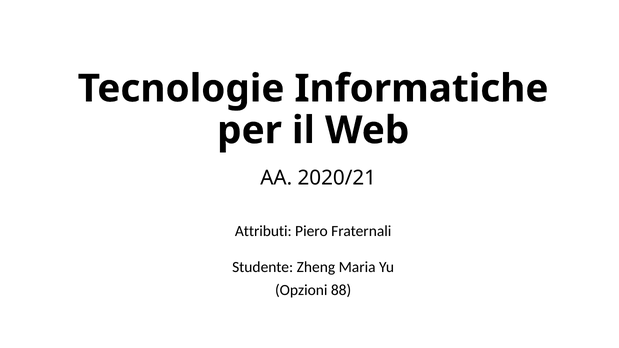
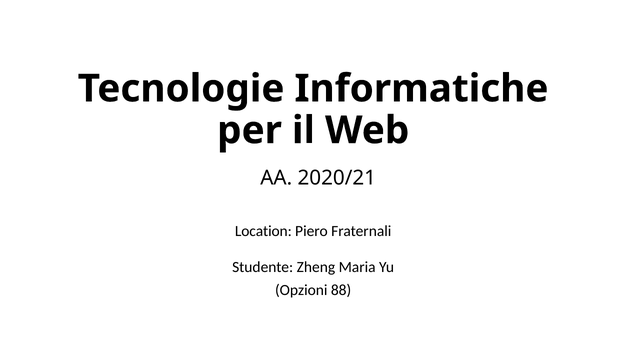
Attributi: Attributi -> Location
